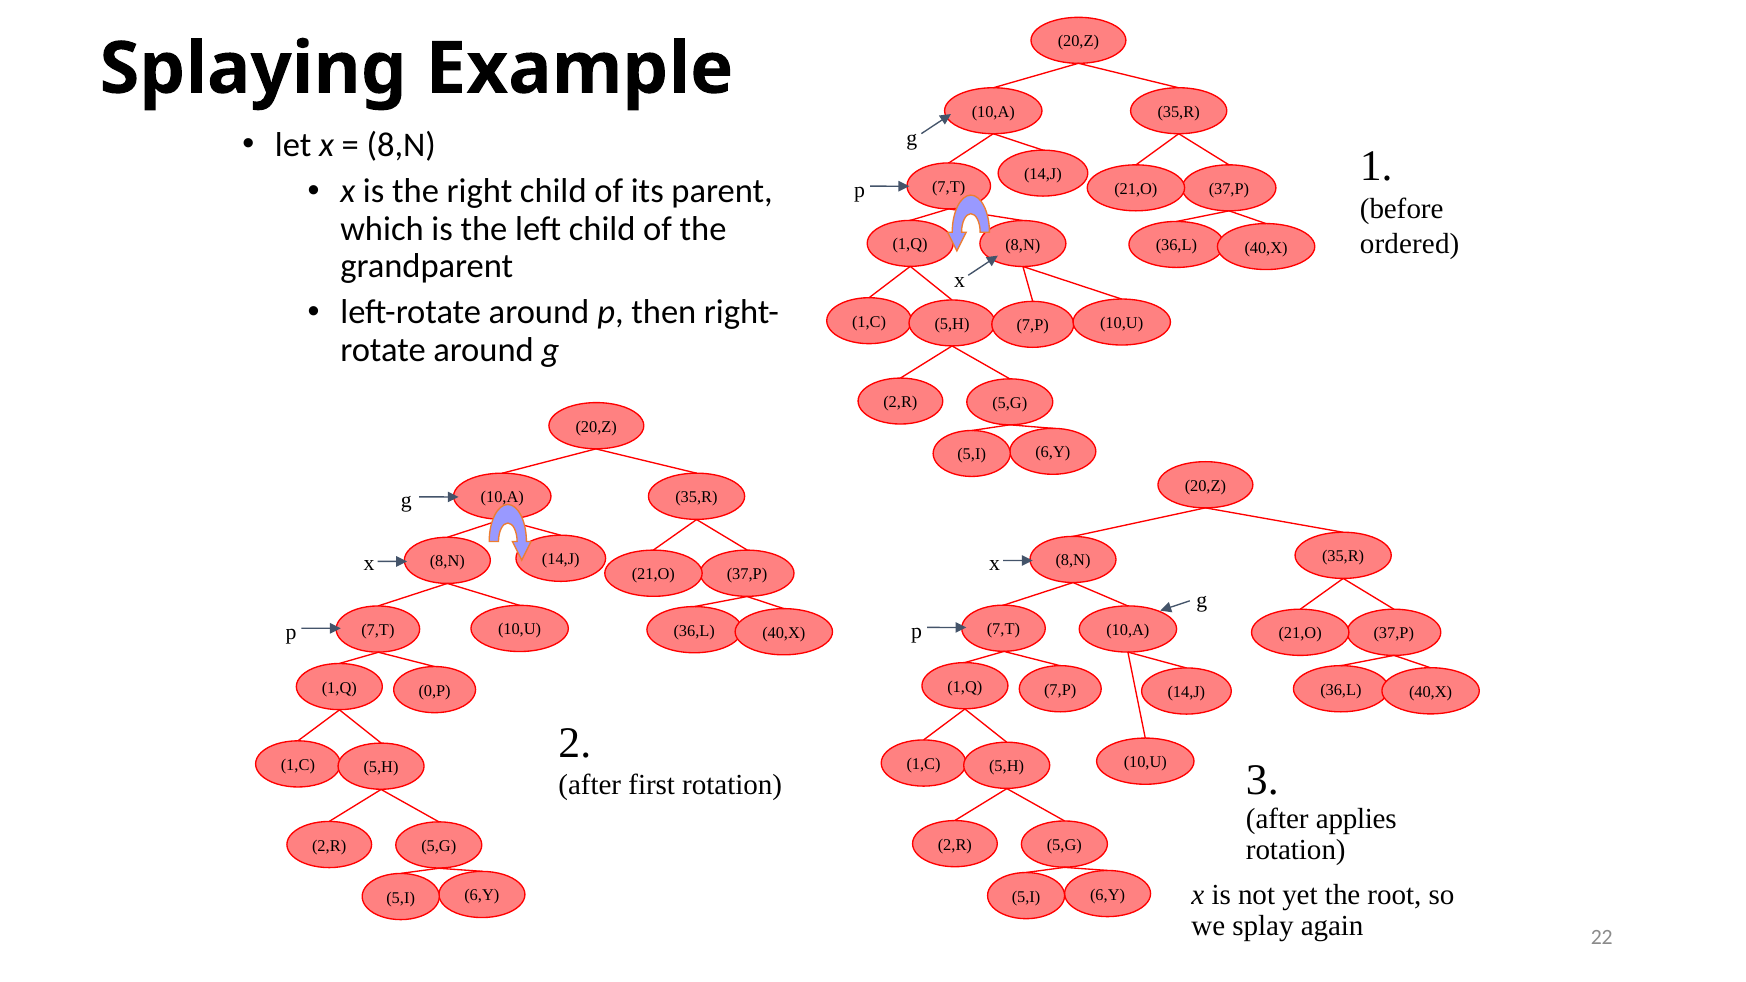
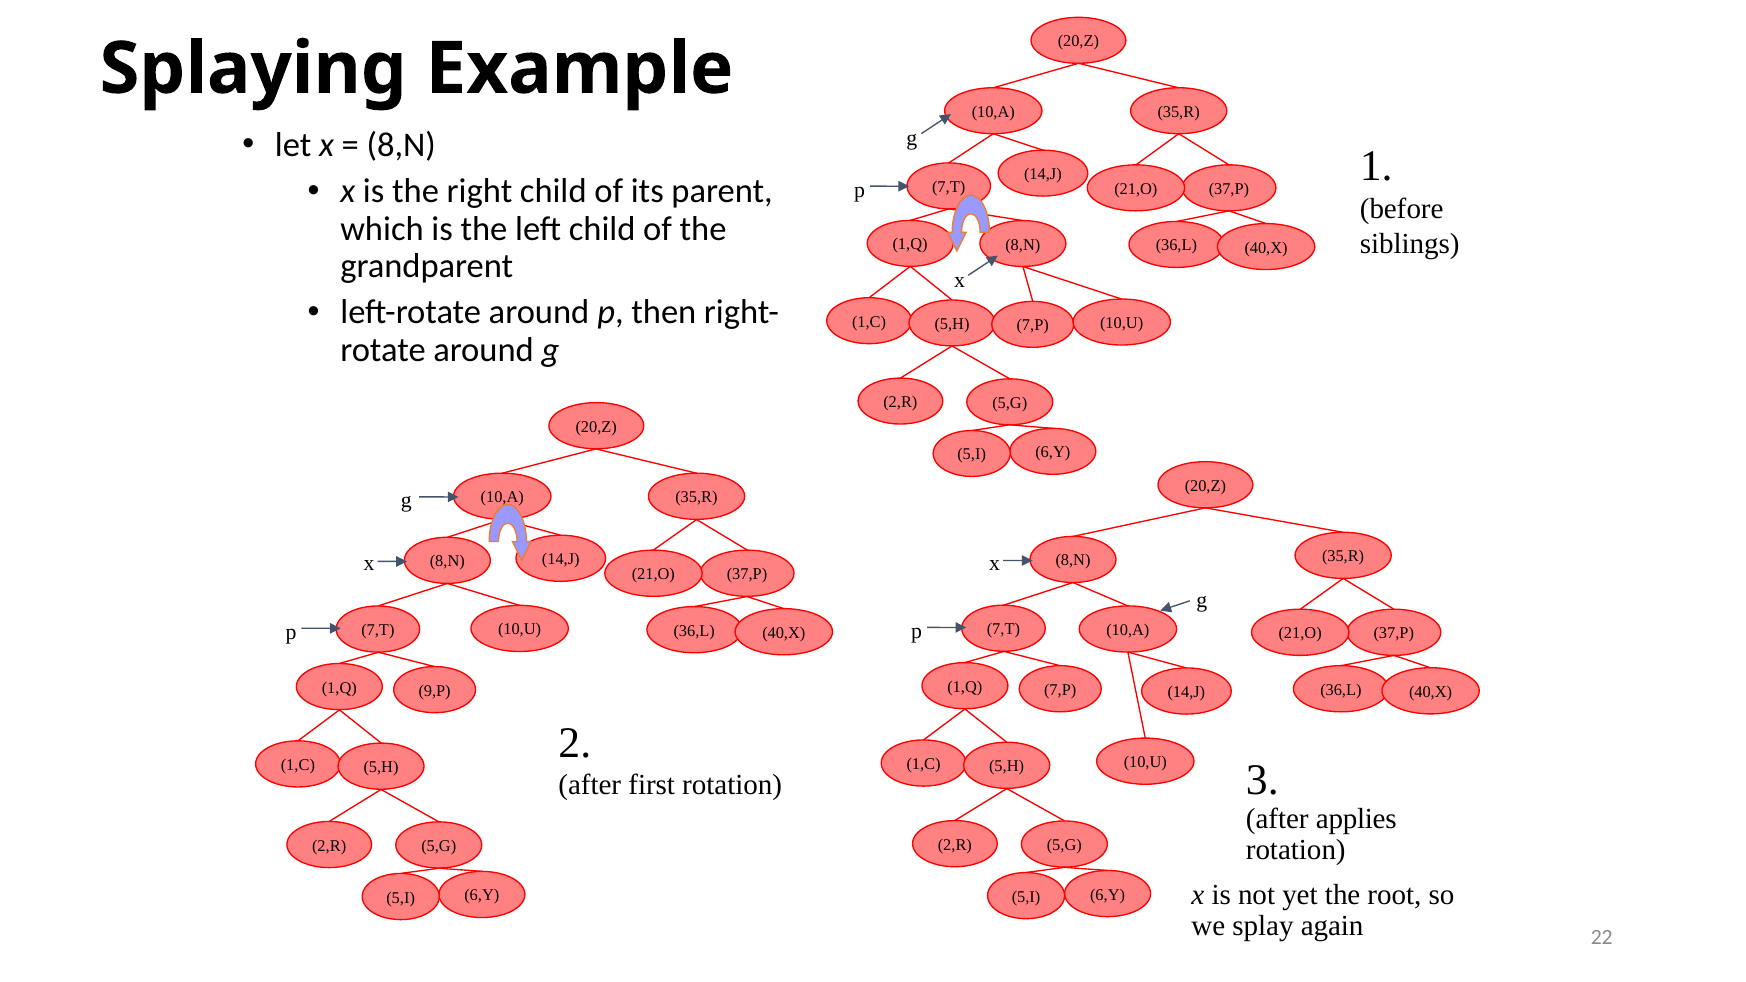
ordered: ordered -> siblings
0,P: 0,P -> 9,P
